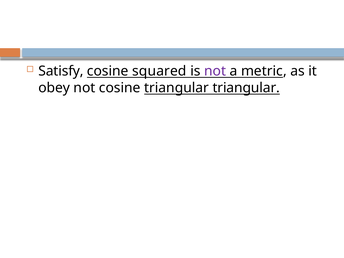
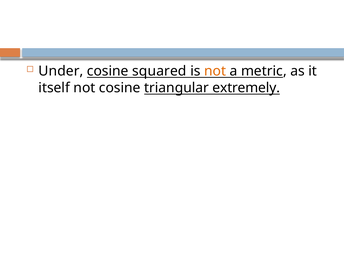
Satisfy: Satisfy -> Under
not at (215, 71) colour: purple -> orange
obey: obey -> itself
triangular triangular: triangular -> extremely
